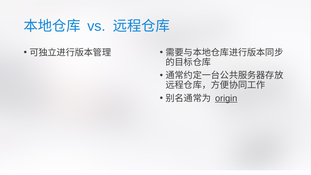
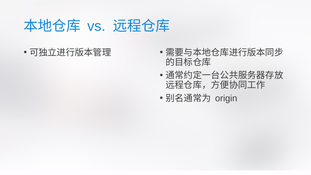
origin underline: present -> none
